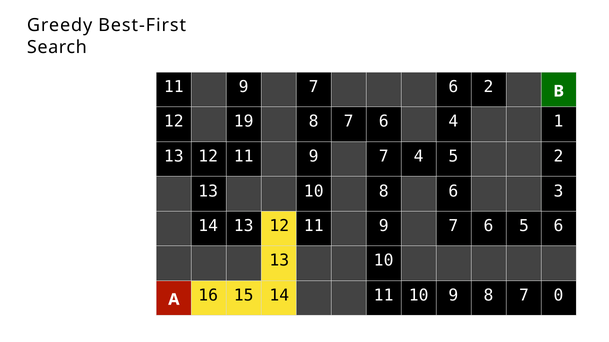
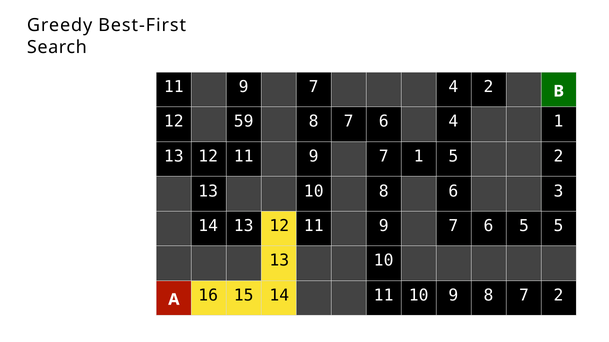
6 at (453, 87): 6 -> 4
19: 19 -> 59
7 4: 4 -> 1
5 6: 6 -> 5
7 0: 0 -> 2
